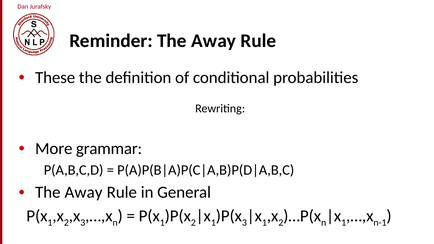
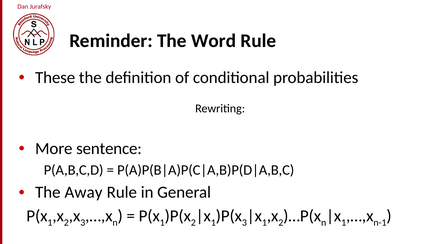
Reminder The Away: Away -> Word
grammar: grammar -> sentence
